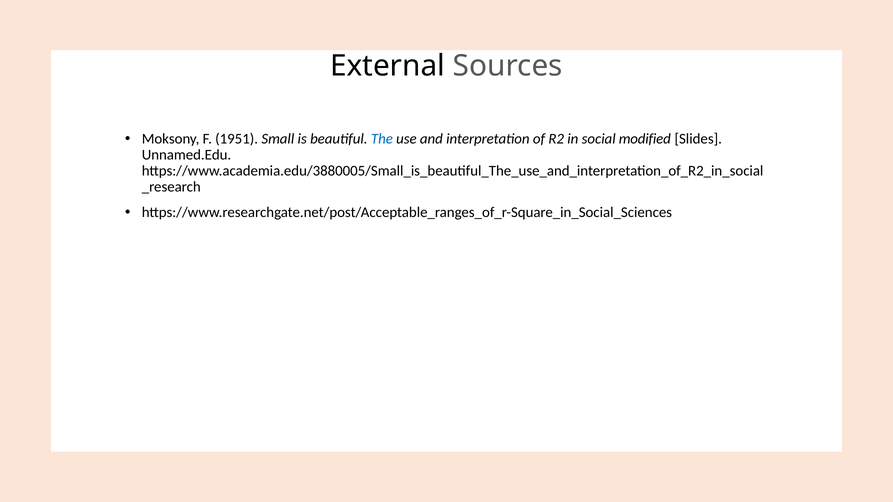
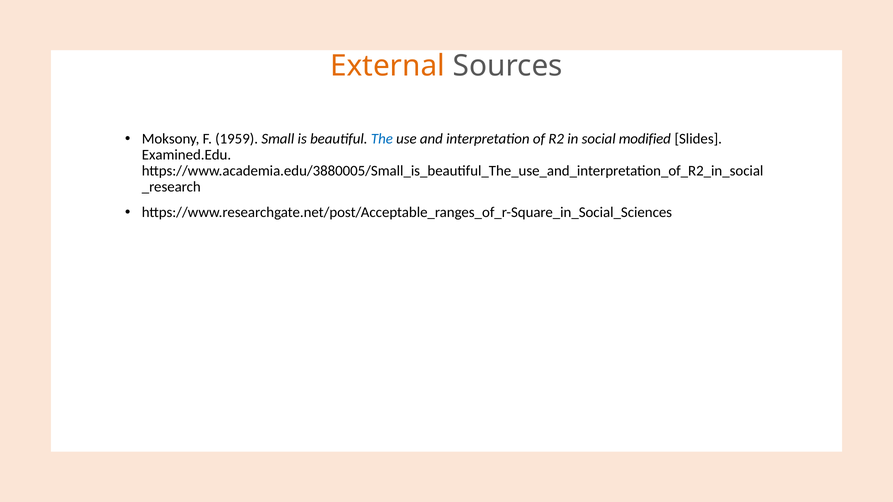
External colour: black -> orange
1951: 1951 -> 1959
Unnamed.Edu: Unnamed.Edu -> Examined.Edu
